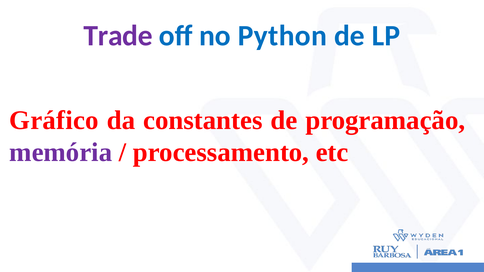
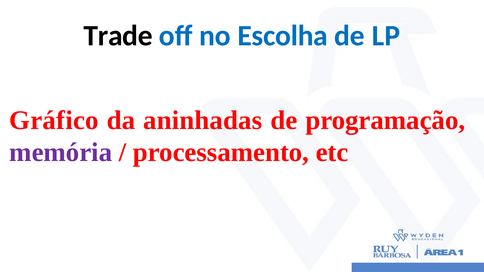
Trade colour: purple -> black
Python: Python -> Escolha
constantes: constantes -> aninhadas
